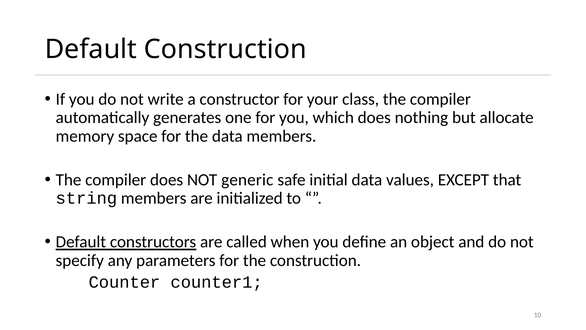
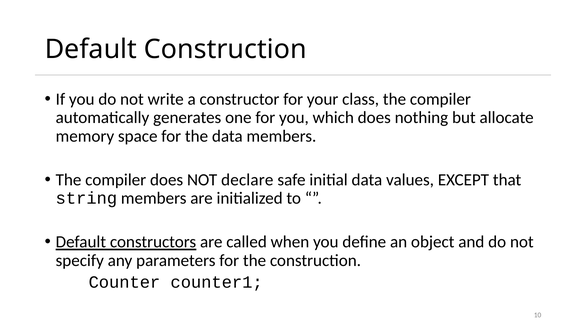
generic: generic -> declare
